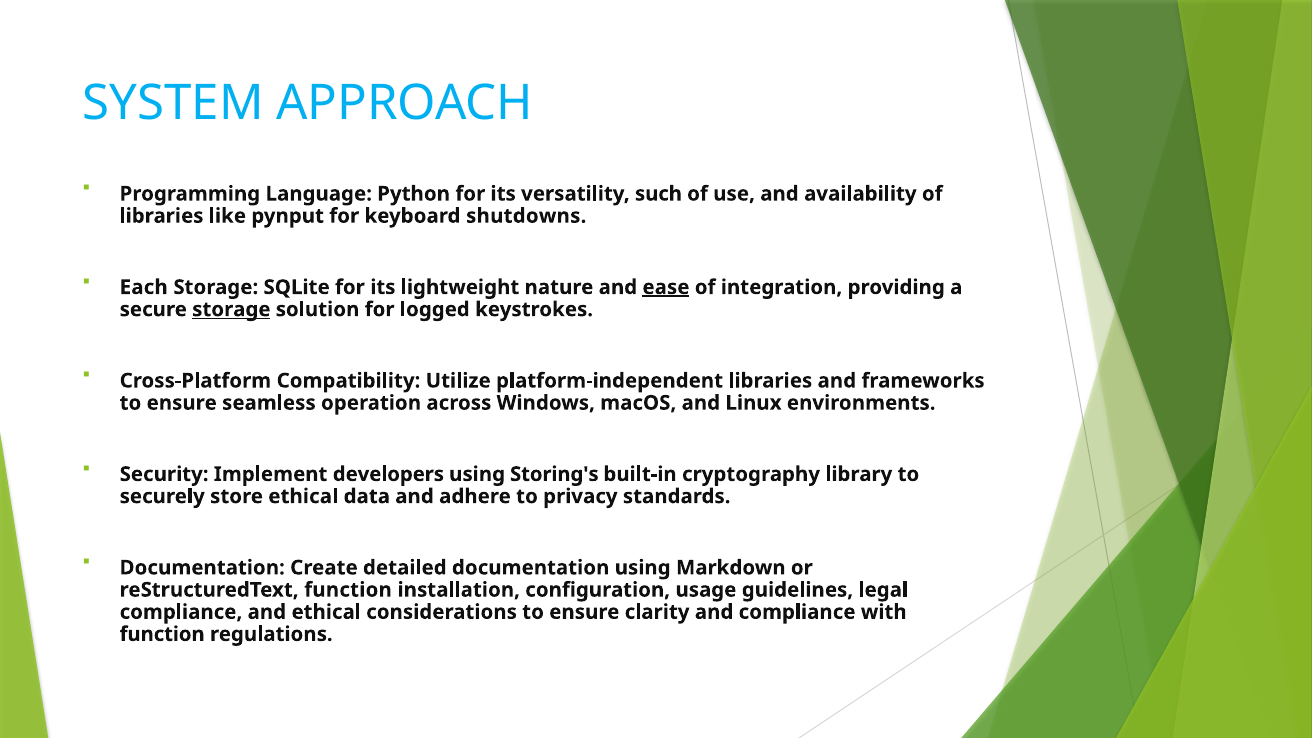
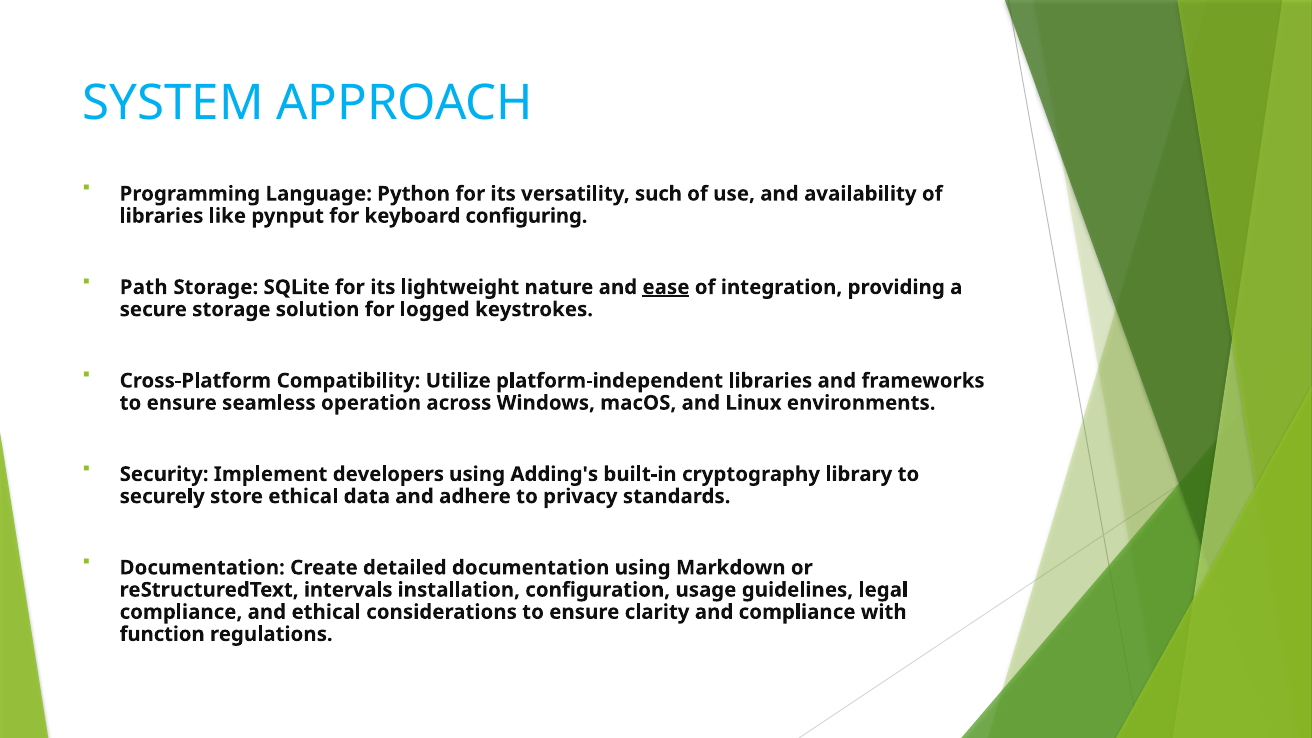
shutdowns: shutdowns -> configuring
Each: Each -> Path
storage at (231, 309) underline: present -> none
Storing's: Storing's -> Adding's
reStructuredText function: function -> intervals
